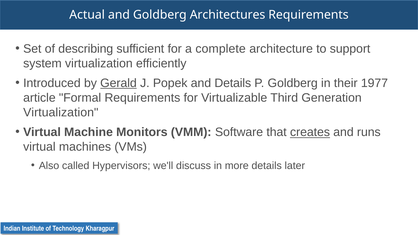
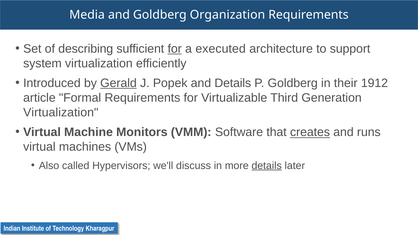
Actual: Actual -> Media
Architectures: Architectures -> Organization
for at (175, 49) underline: none -> present
complete: complete -> executed
1977: 1977 -> 1912
details at (267, 166) underline: none -> present
